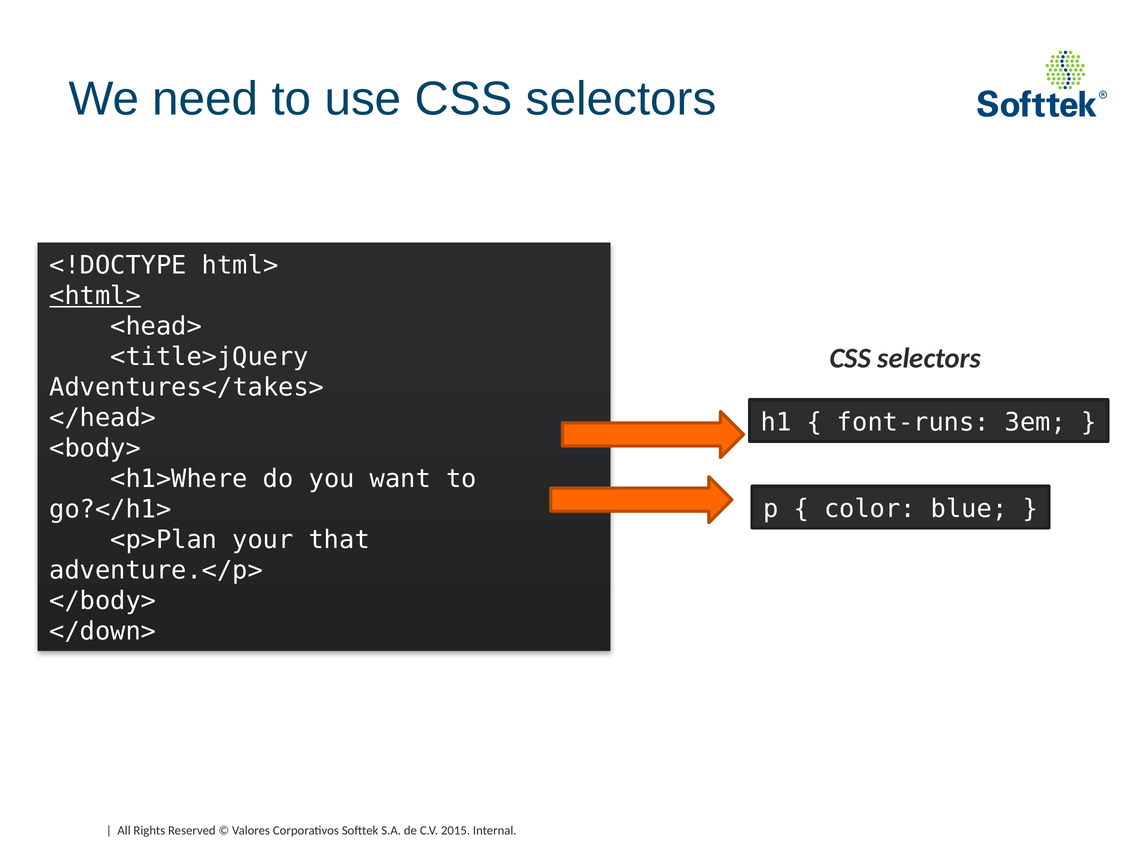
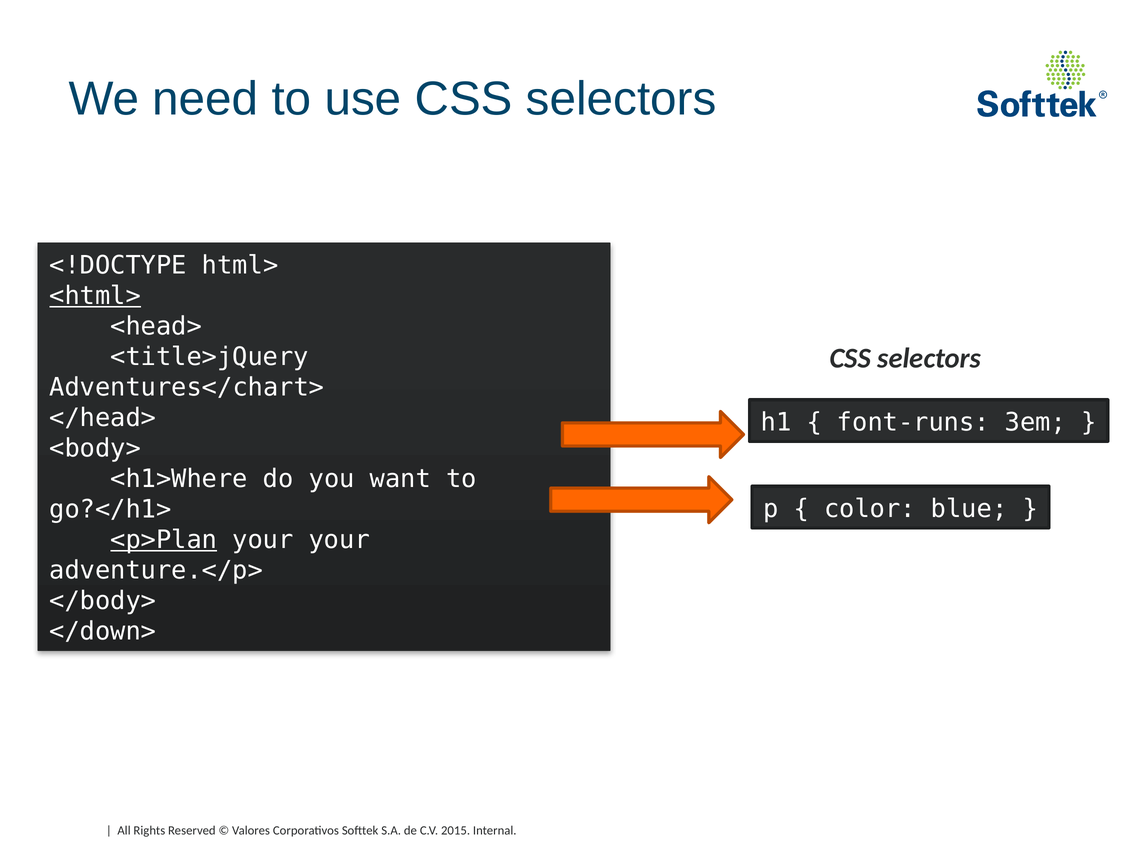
Adventures</takes>: Adventures</takes> -> Adventures</chart>
<p>Plan underline: none -> present
your that: that -> your
